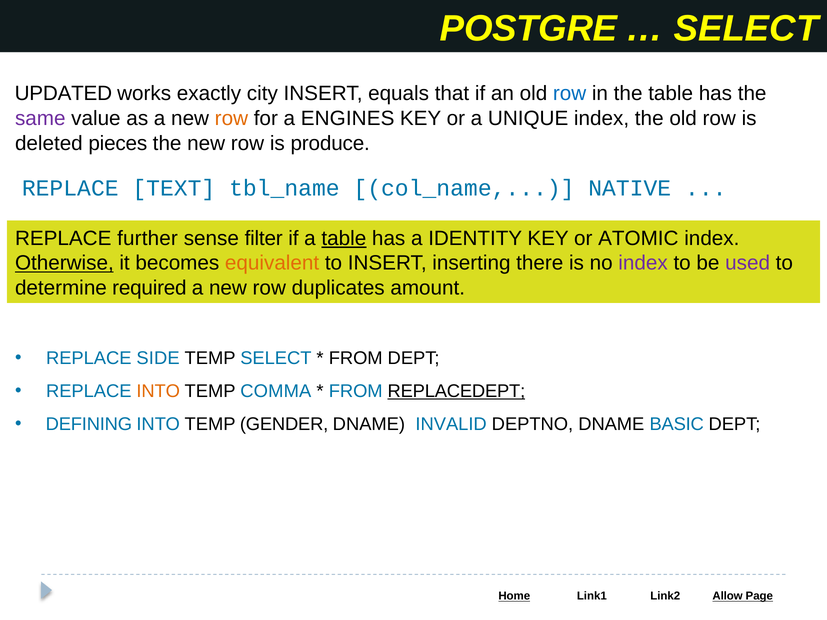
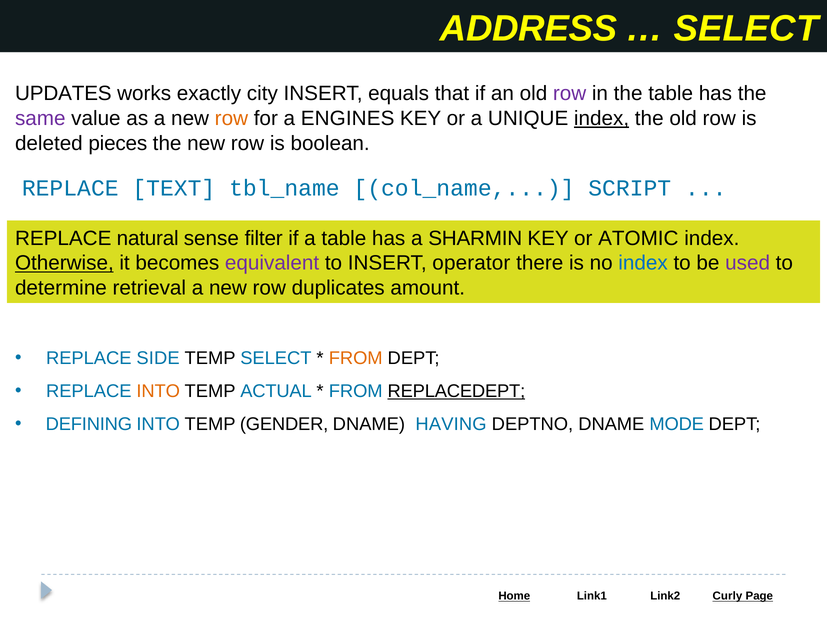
POSTGRE: POSTGRE -> ADDRESS
UPDATED: UPDATED -> UPDATES
row at (570, 94) colour: blue -> purple
index at (602, 118) underline: none -> present
produce: produce -> boolean
NATIVE: NATIVE -> SCRIPT
further: further -> natural
table at (344, 238) underline: present -> none
IDENTITY: IDENTITY -> SHARMIN
equivalent colour: orange -> purple
inserting: inserting -> operator
index at (643, 263) colour: purple -> blue
required: required -> retrieval
FROM at (356, 358) colour: black -> orange
COMMA: COMMA -> ACTUAL
INVALID: INVALID -> HAVING
BASIC: BASIC -> MODE
Allow: Allow -> Curly
